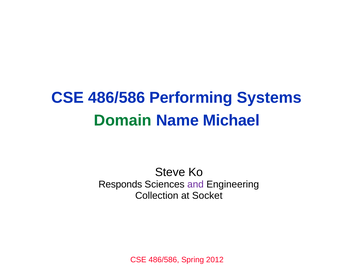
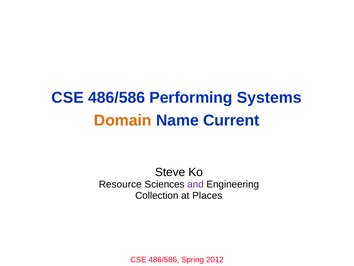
Domain colour: green -> orange
Michael: Michael -> Current
Responds: Responds -> Resource
Socket: Socket -> Places
